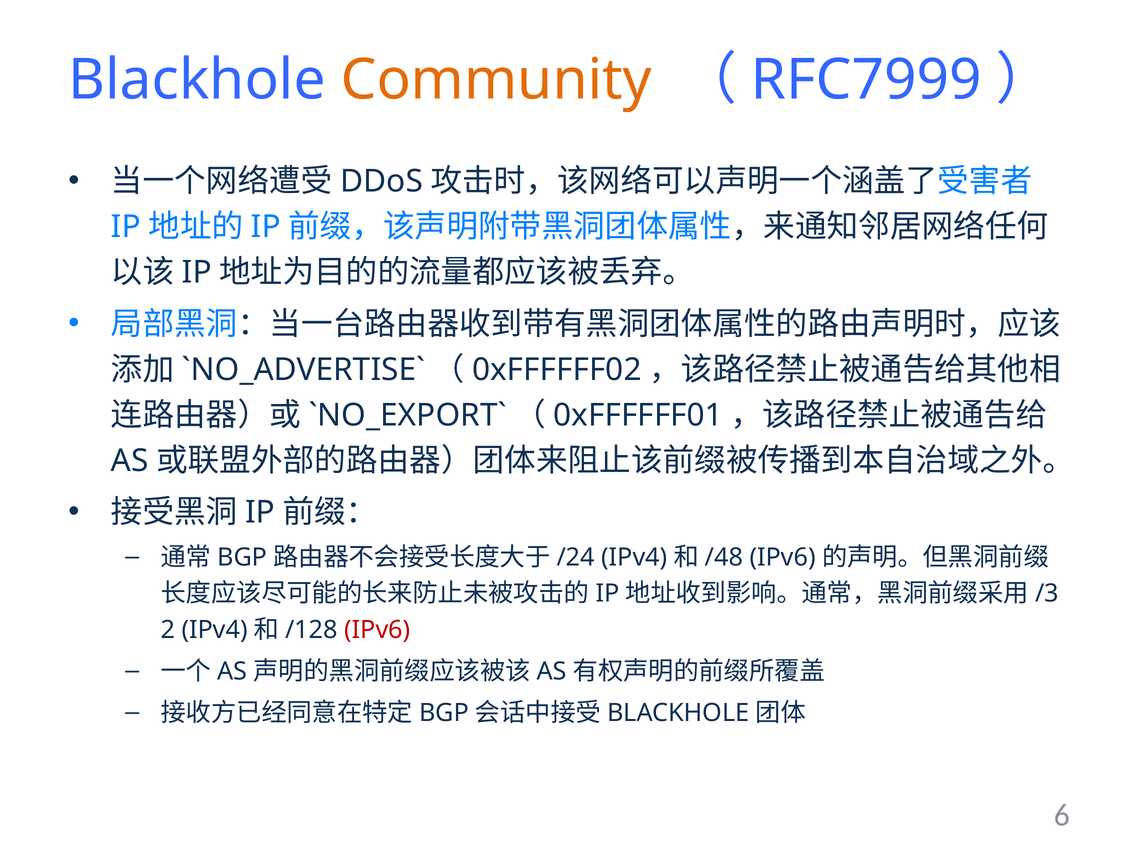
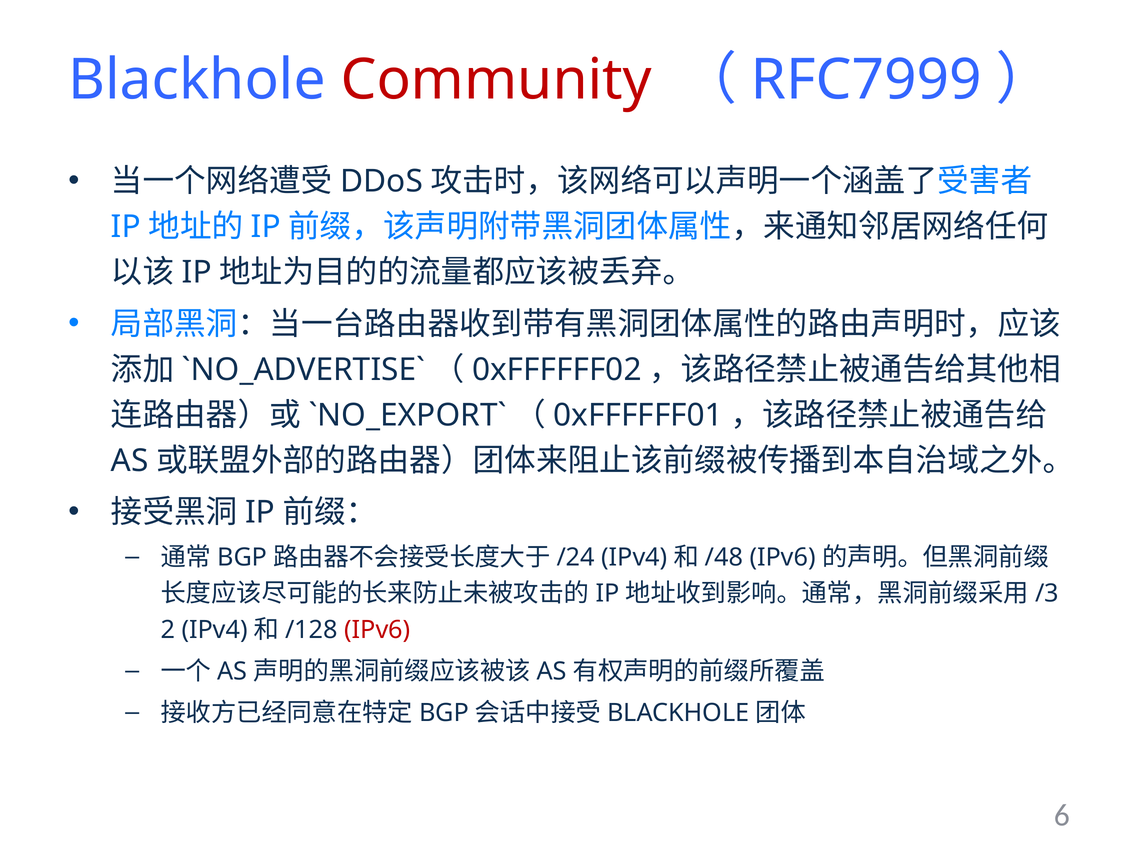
Community colour: orange -> red
